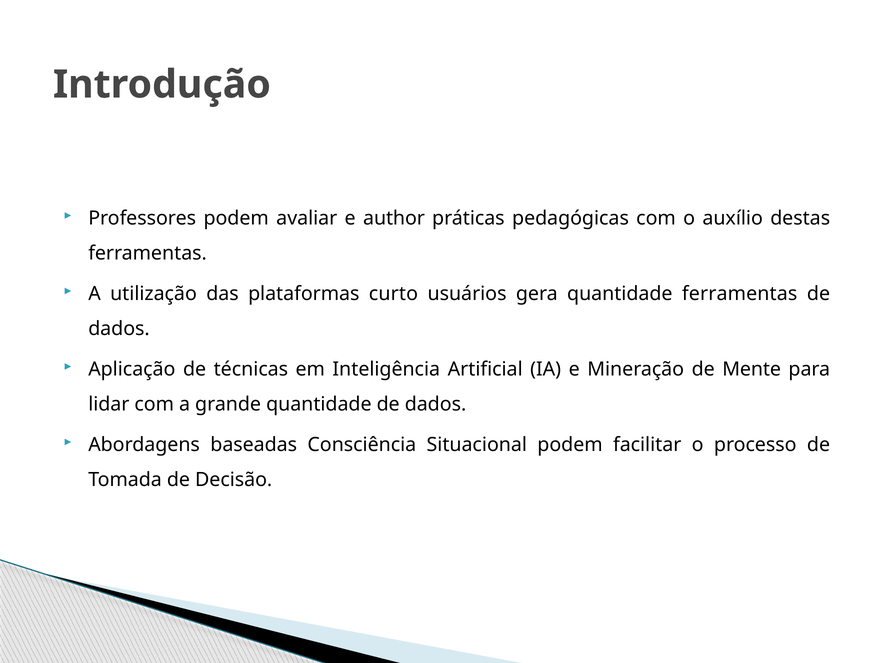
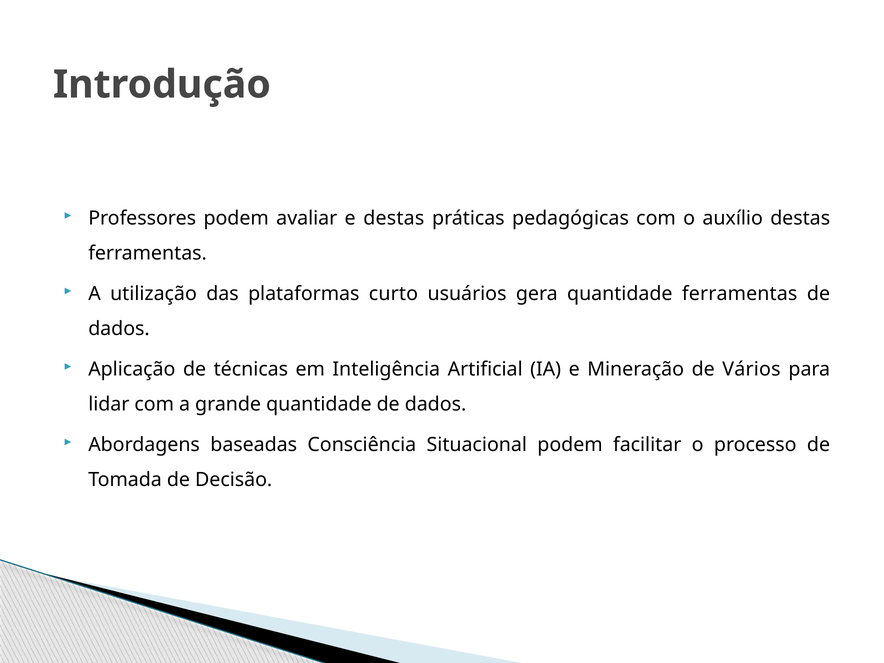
e author: author -> destas
Mente: Mente -> Vários
